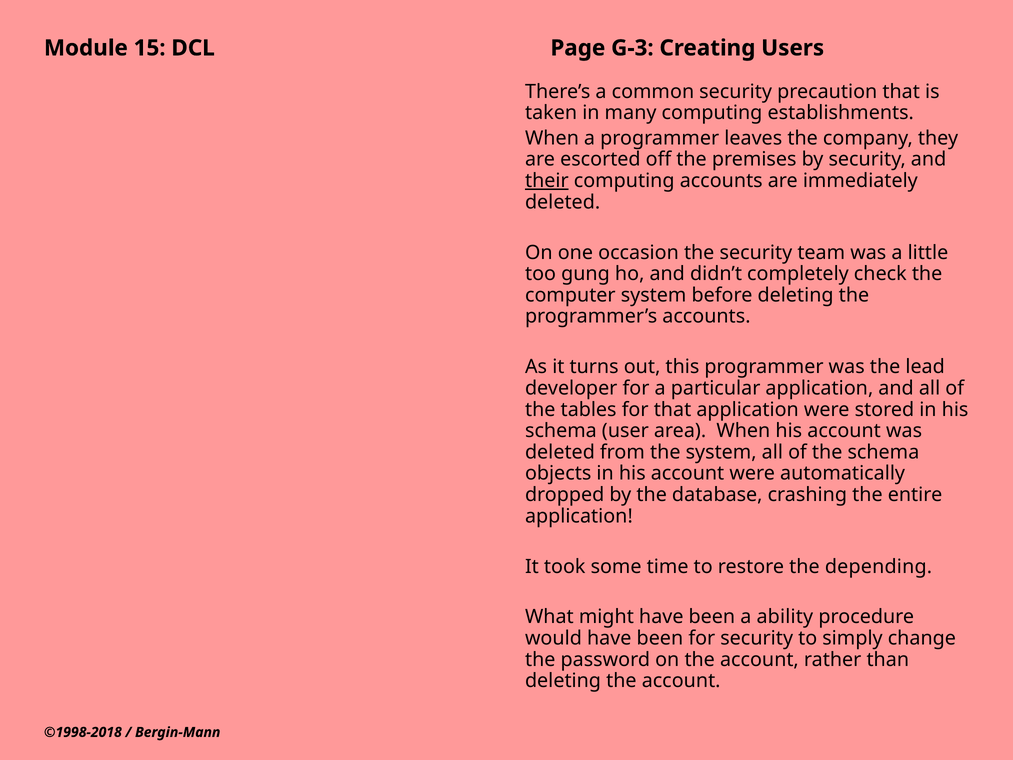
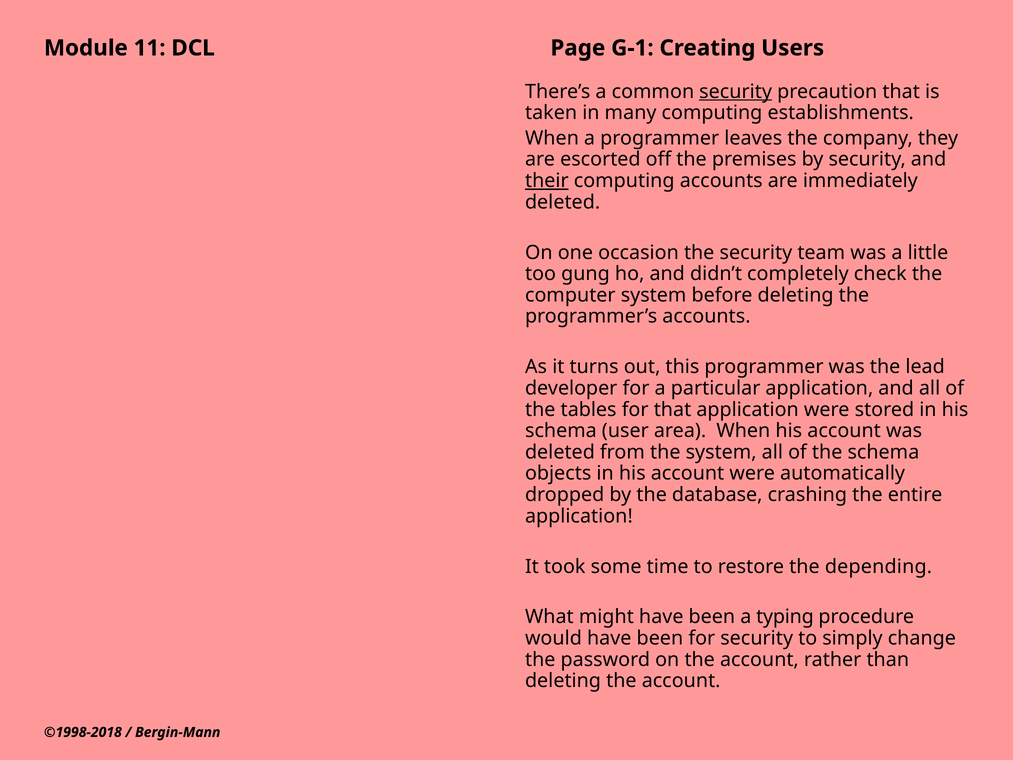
15: 15 -> 11
G-3: G-3 -> G-1
security at (736, 92) underline: none -> present
ability: ability -> typing
